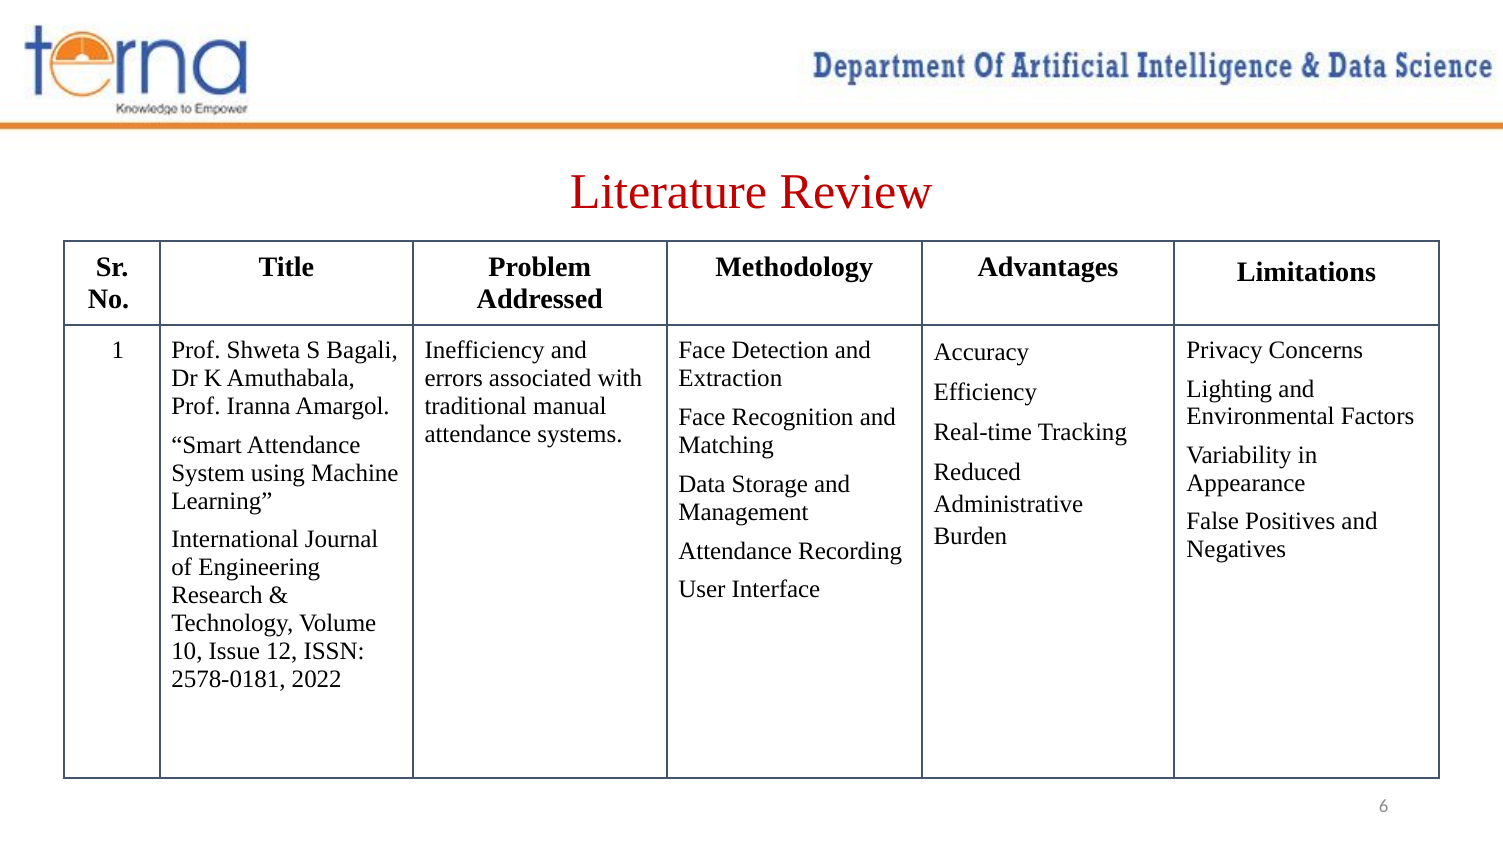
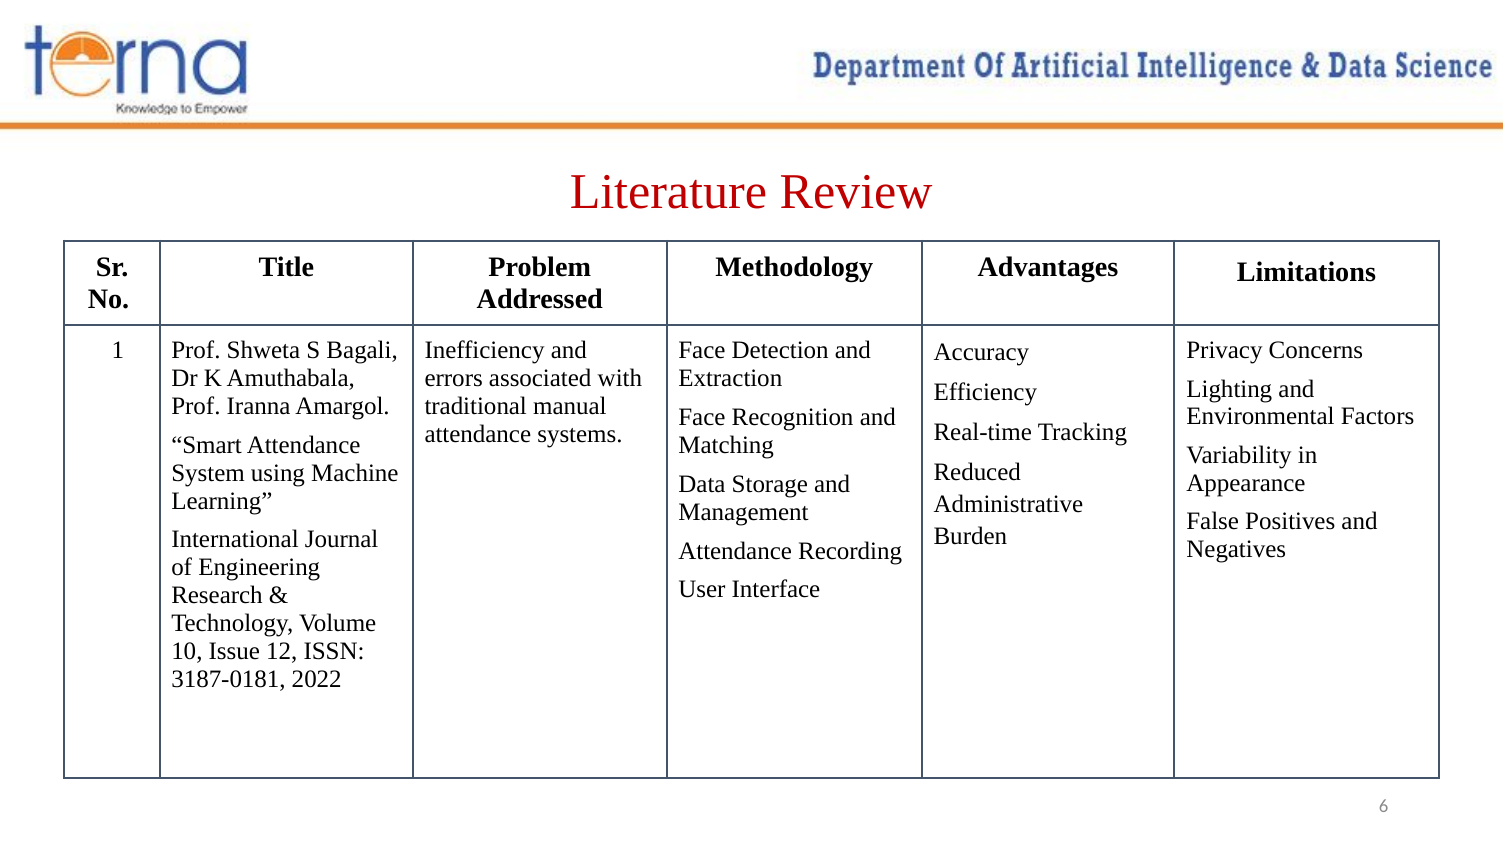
2578-0181: 2578-0181 -> 3187-0181
